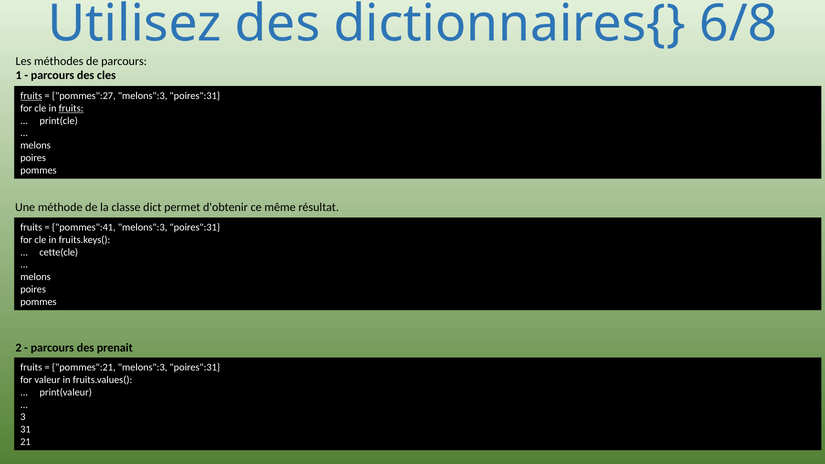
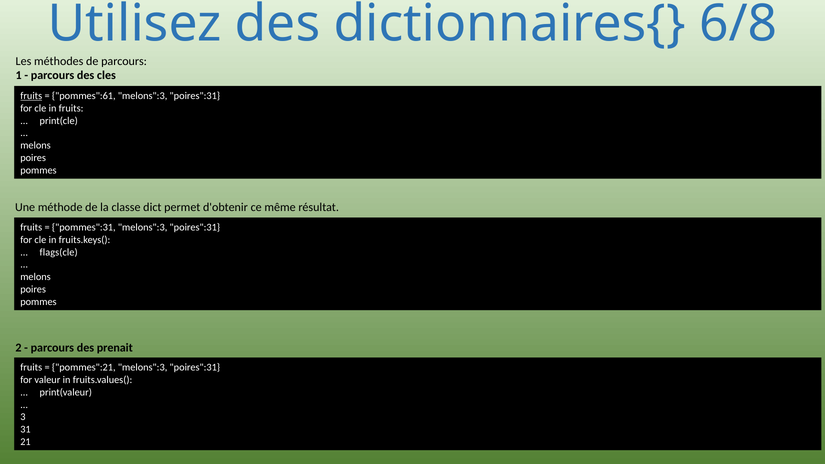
pommes":27: pommes":27 -> pommes":61
fruits at (71, 108) underline: present -> none
pommes":41: pommes":41 -> pommes":31
cette(cle: cette(cle -> flags(cle
